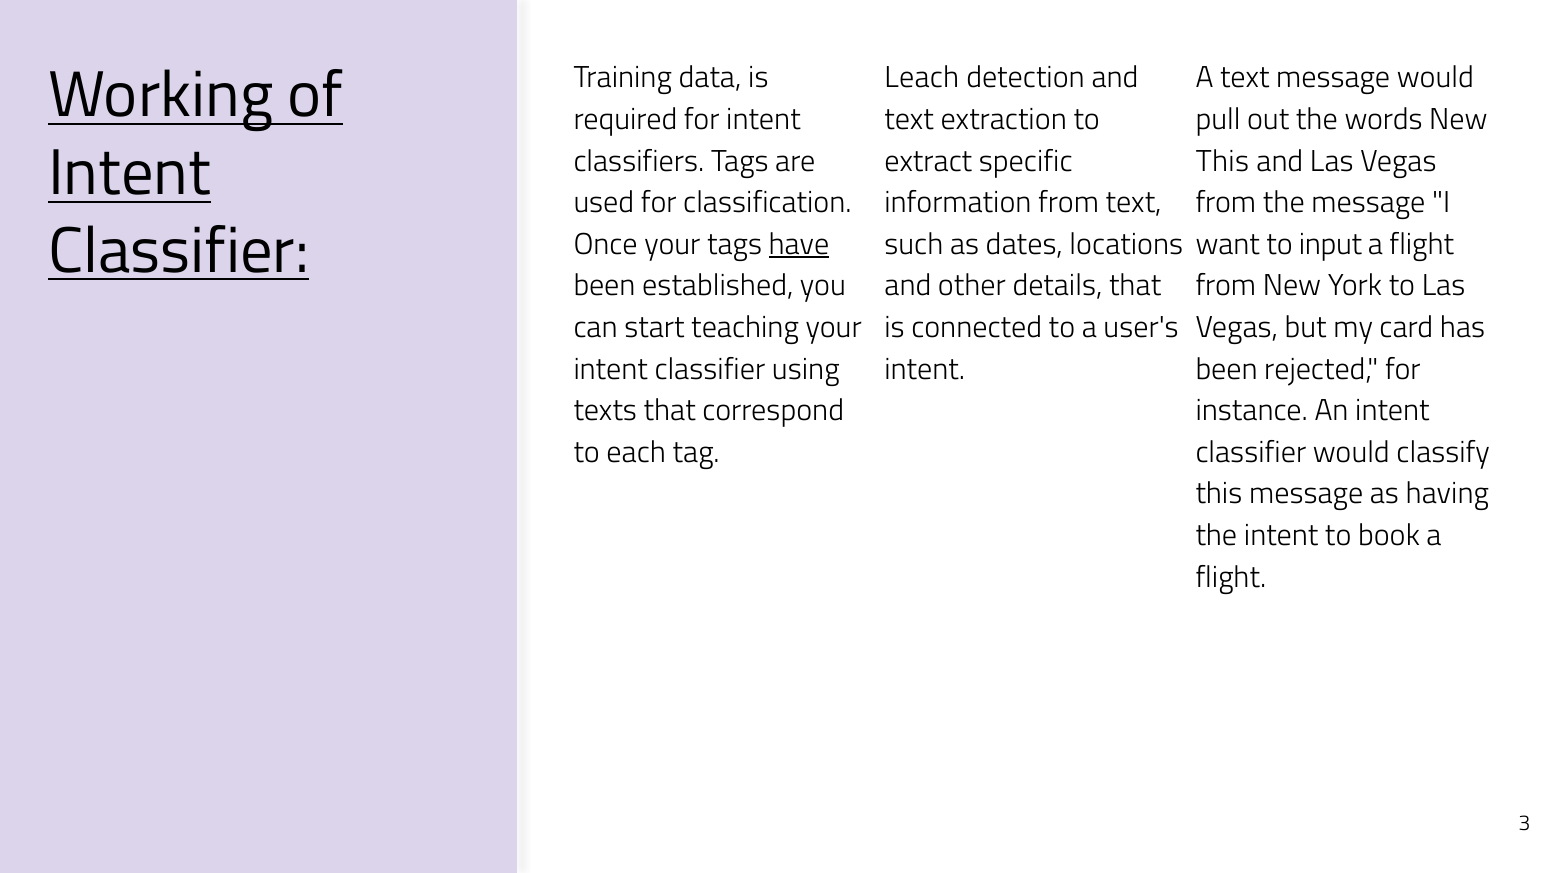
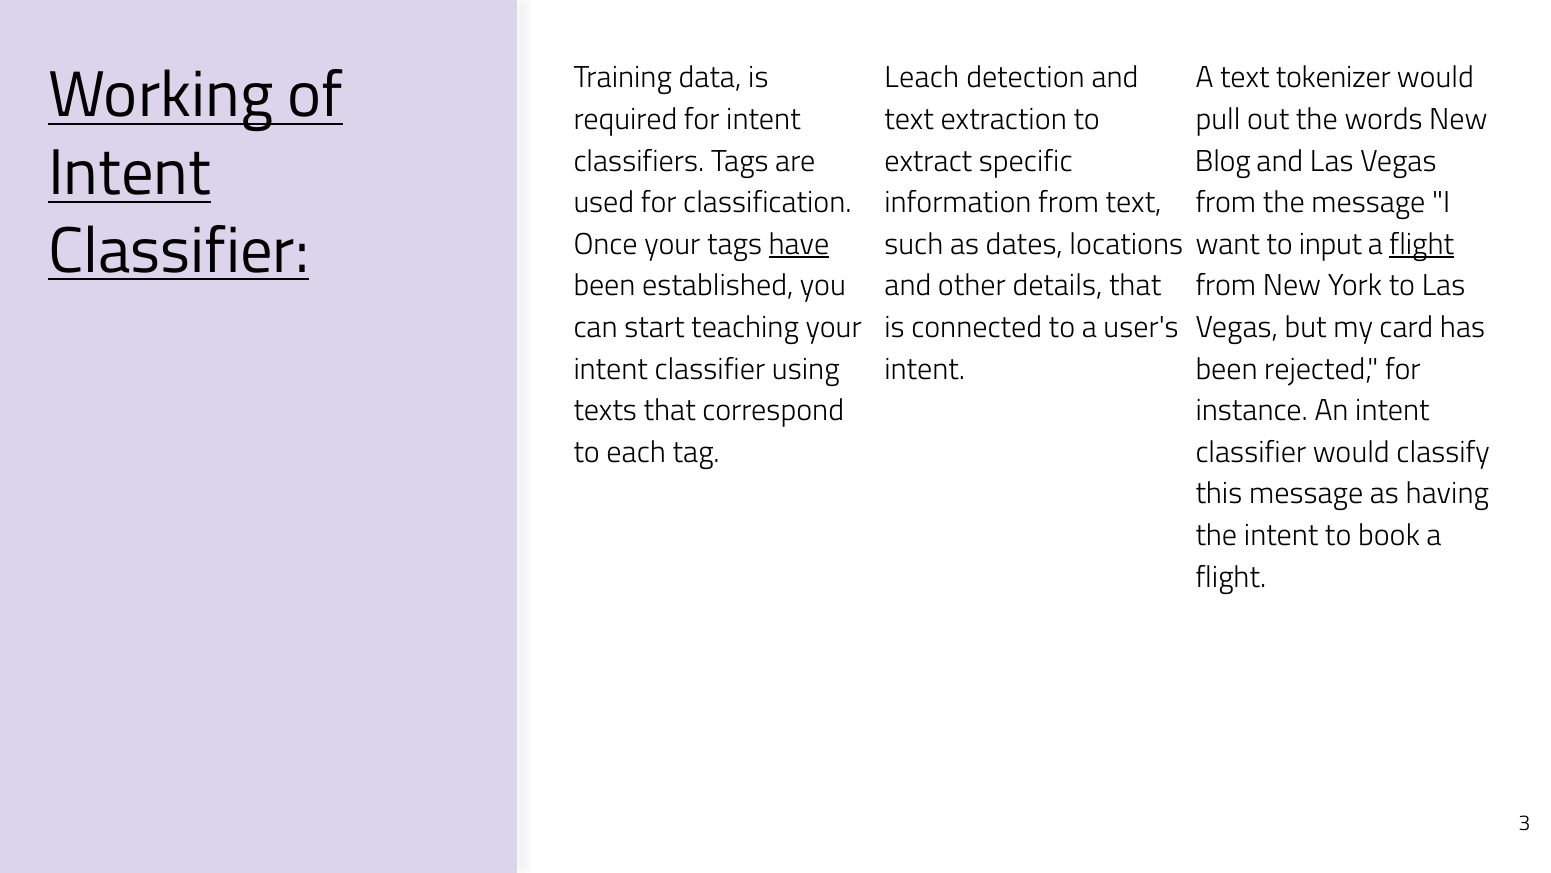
text message: message -> tokenizer
This at (1223, 161): This -> Blog
flight at (1422, 244) underline: none -> present
